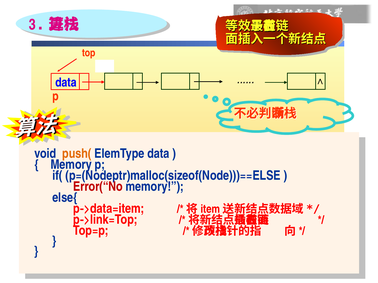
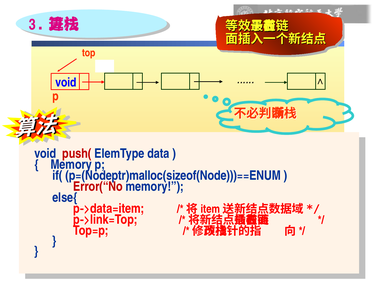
data at (66, 83): data -> void
push( colour: orange -> red
p=(Nodeptr)malloc(sizeof(Node)))==ELSE: p=(Nodeptr)malloc(sizeof(Node)))==ELSE -> p=(Nodeptr)malloc(sizeof(Node)))==ENUM
